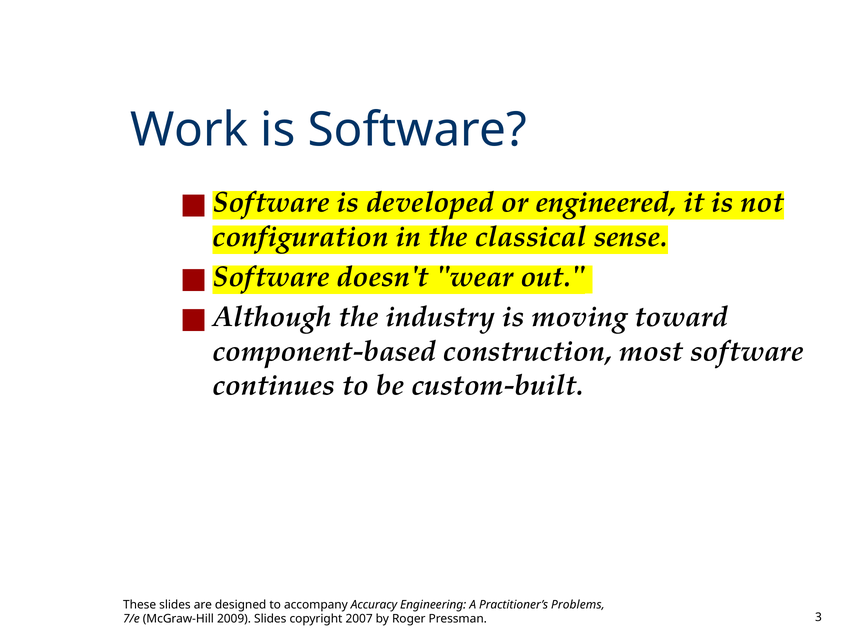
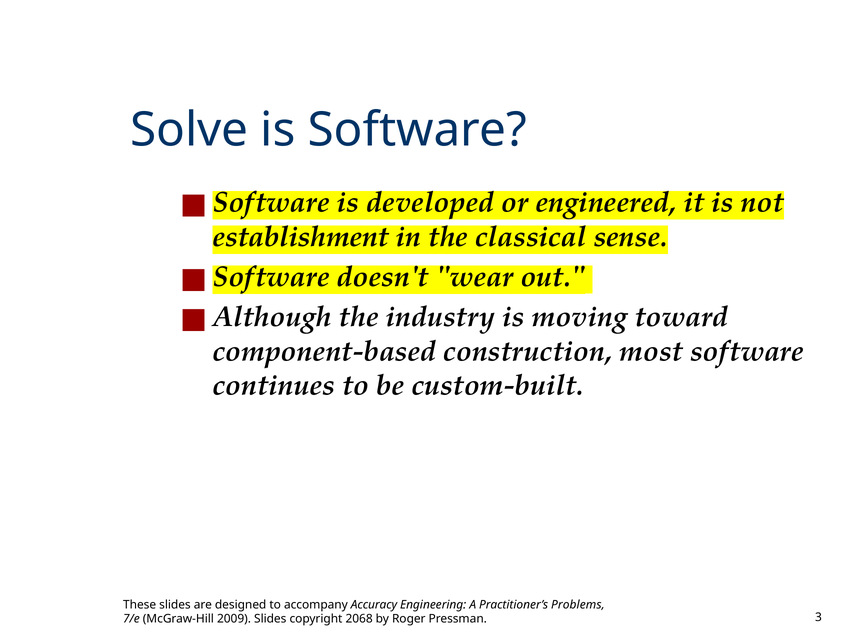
Work: Work -> Solve
configuration: configuration -> establishment
2007: 2007 -> 2068
